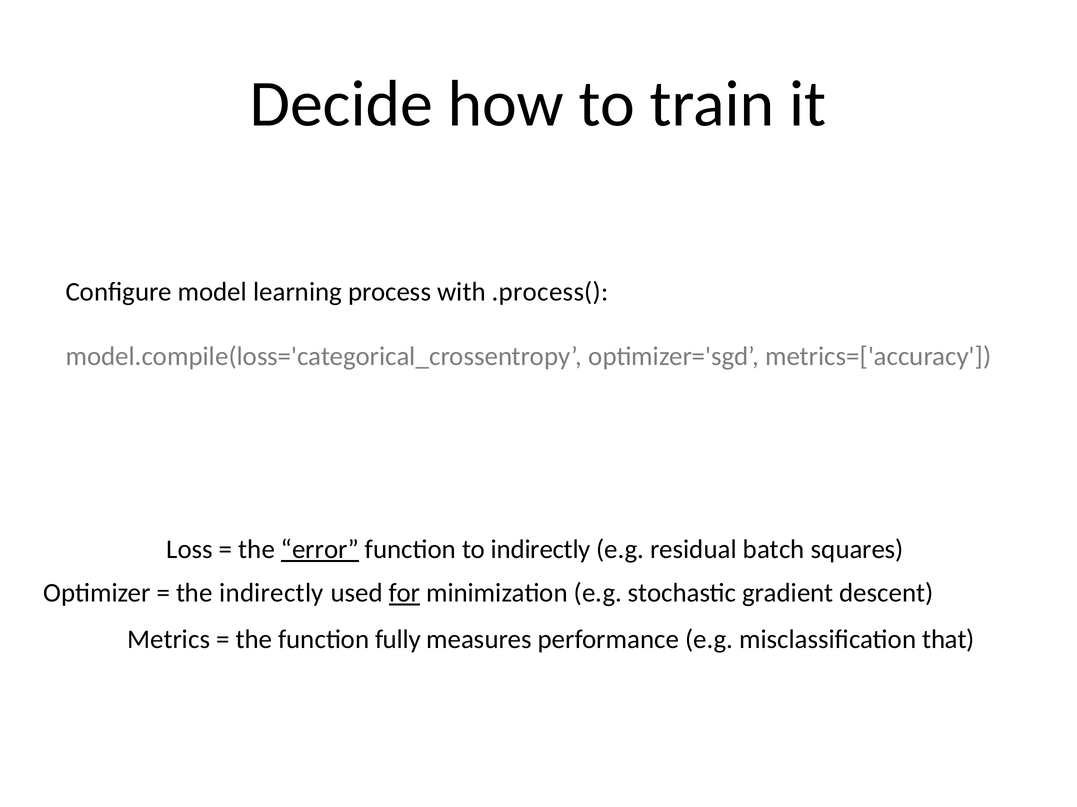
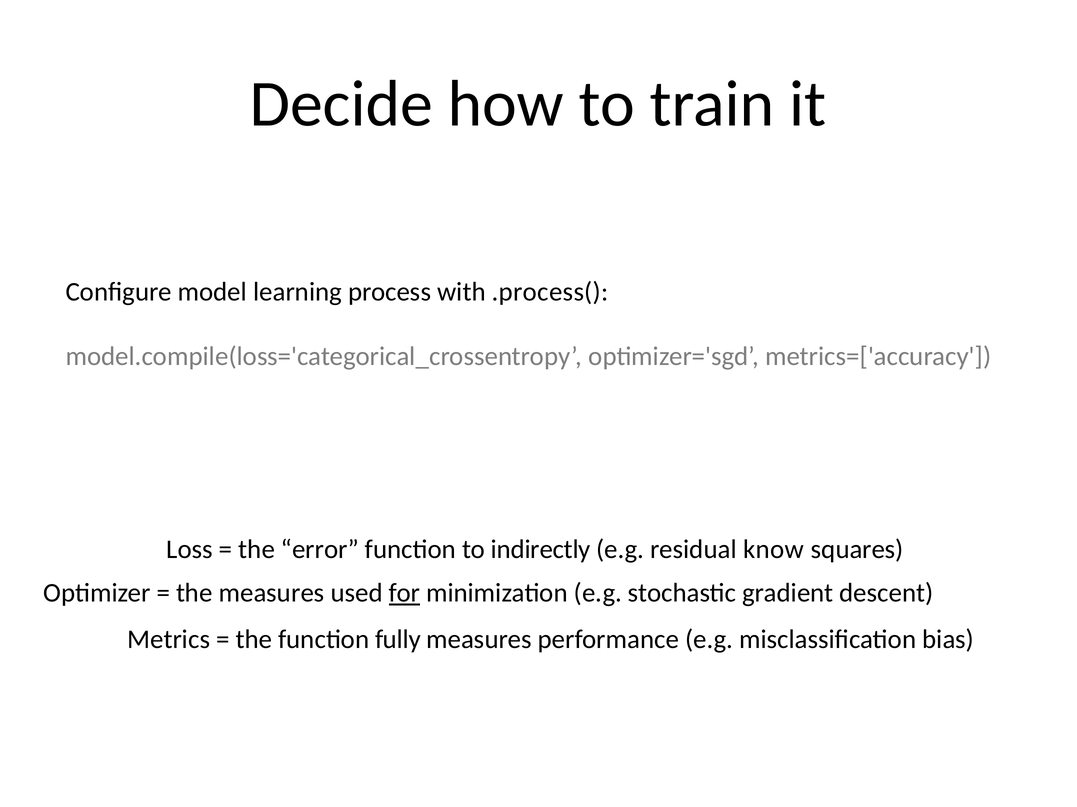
error underline: present -> none
batch: batch -> know
the indirectly: indirectly -> measures
that: that -> bias
